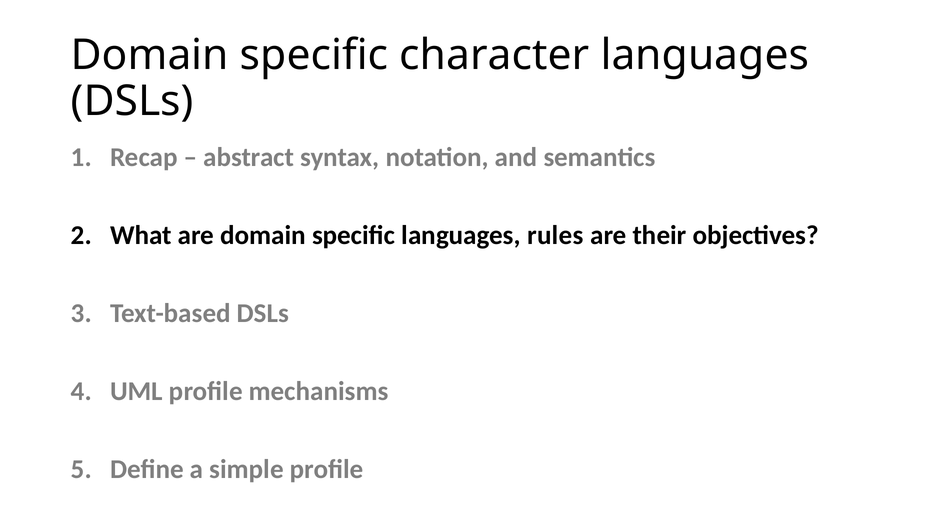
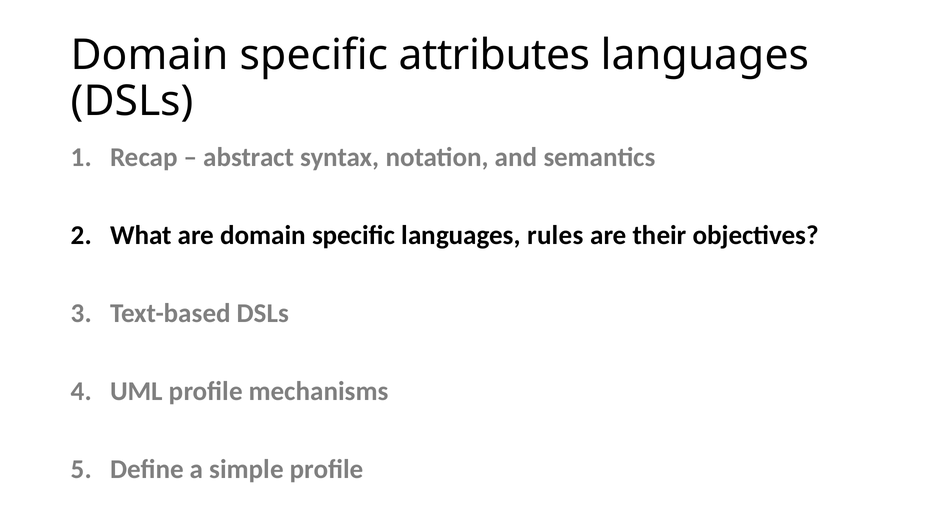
character: character -> attributes
